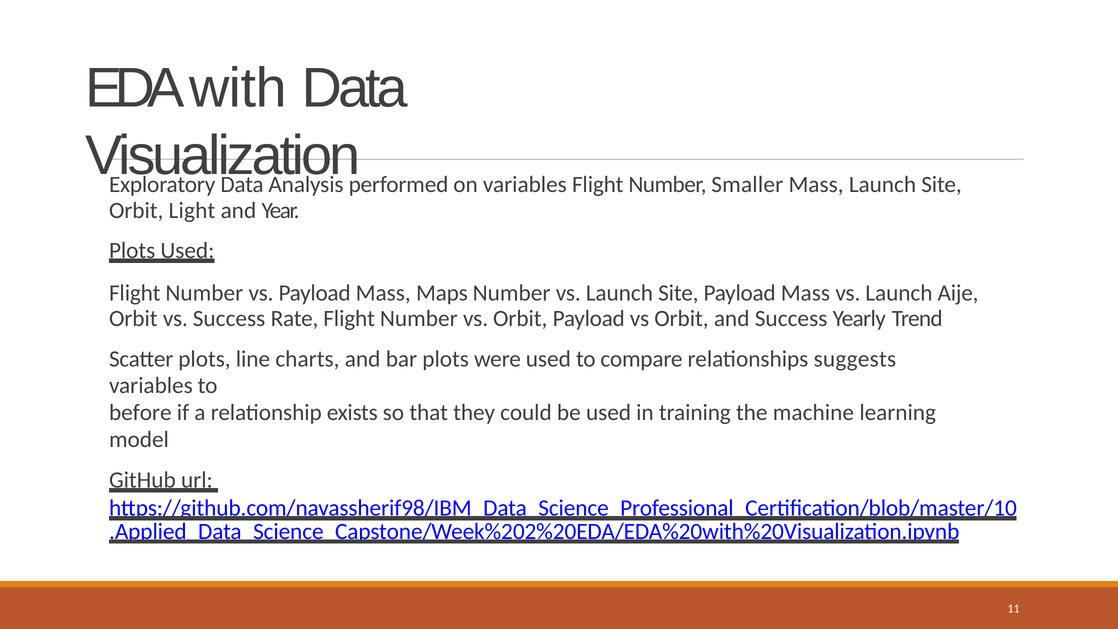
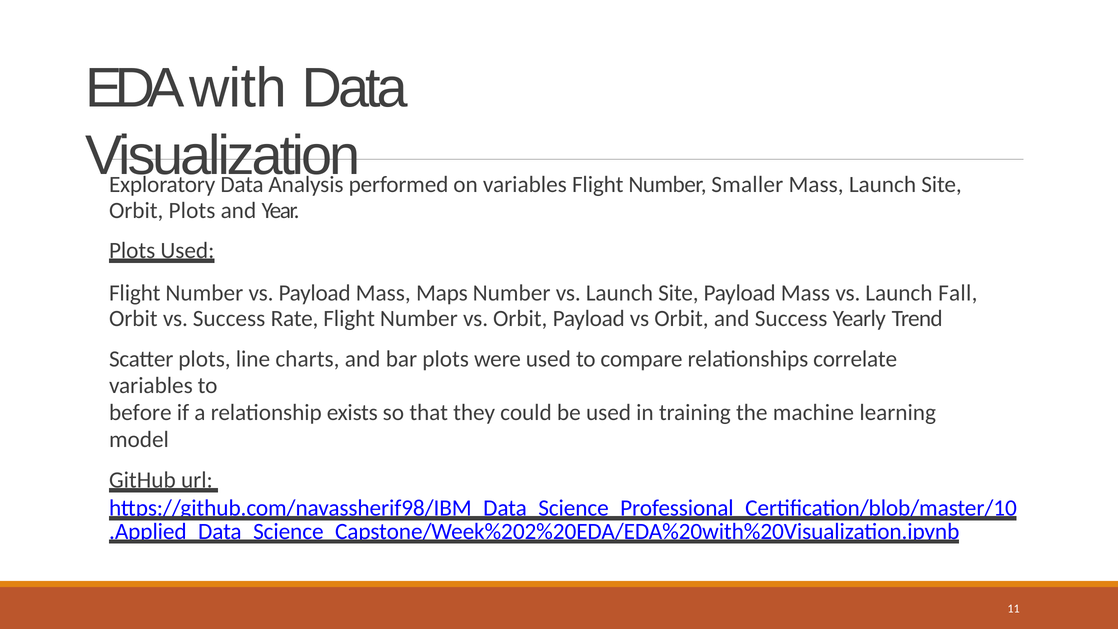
Orbit Light: Light -> Plots
Aije: Aije -> Fall
suggests: suggests -> correlate
